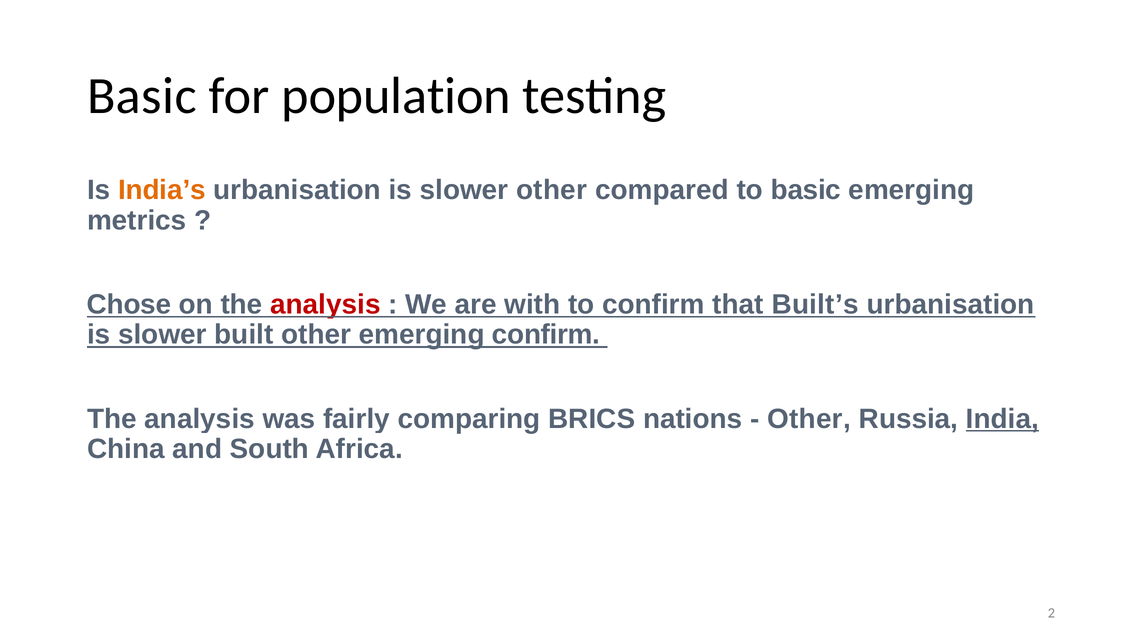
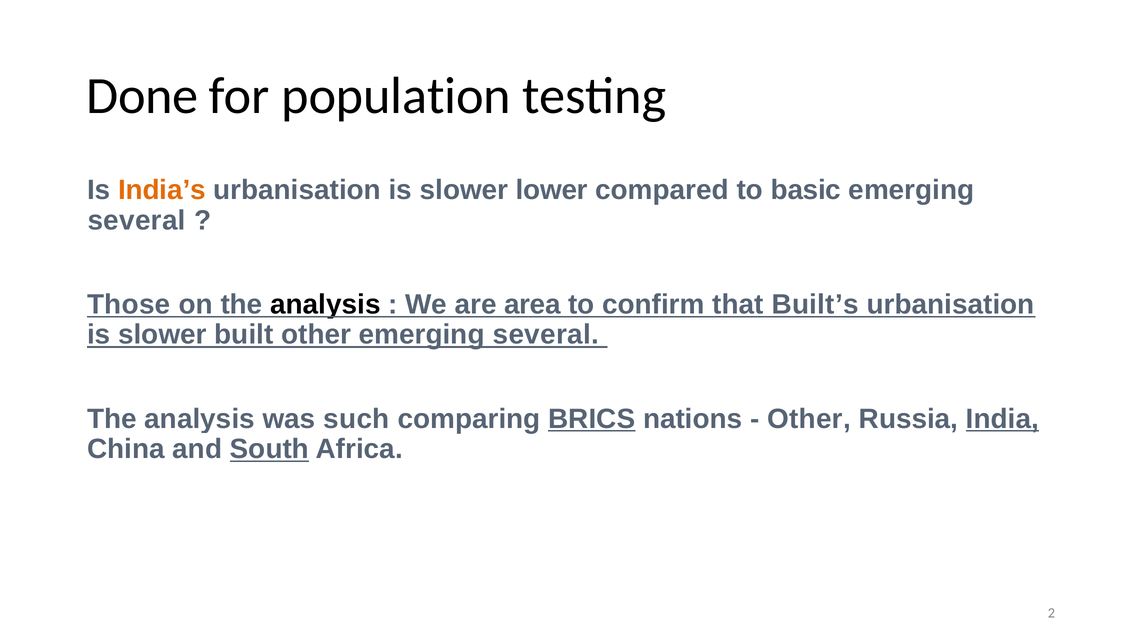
Basic at (142, 96): Basic -> Done
slower other: other -> lower
metrics at (137, 220): metrics -> several
Chose: Chose -> Those
analysis at (325, 305) colour: red -> black
with: with -> area
other emerging confirm: confirm -> several
fairly: fairly -> such
BRICS underline: none -> present
South underline: none -> present
